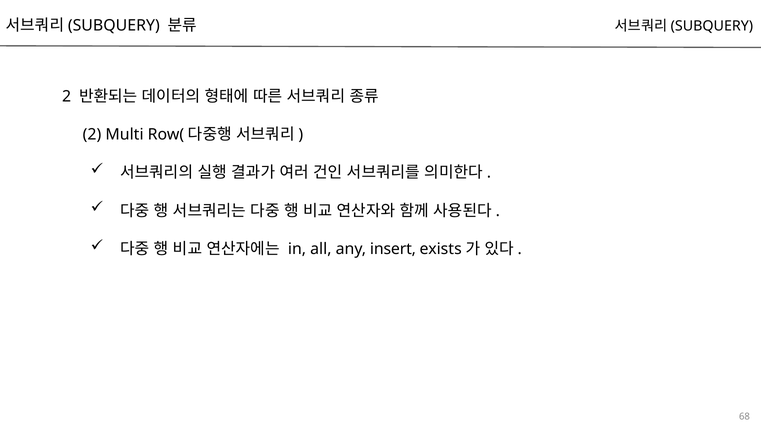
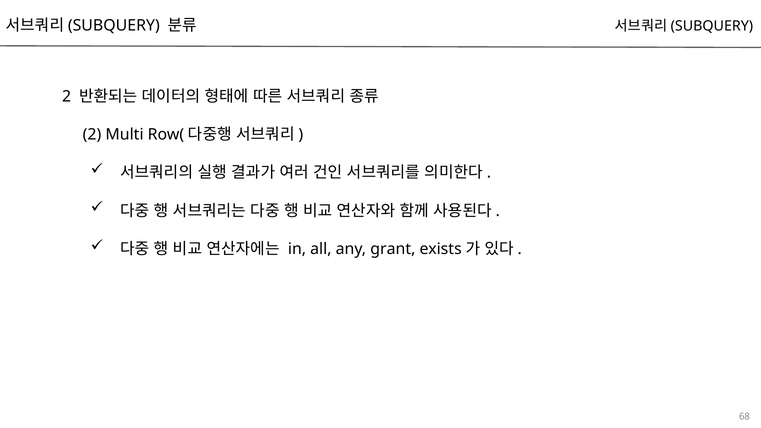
insert: insert -> grant
